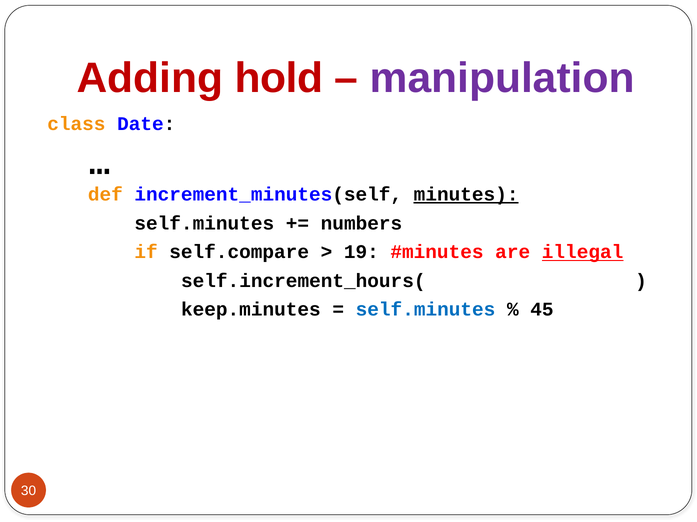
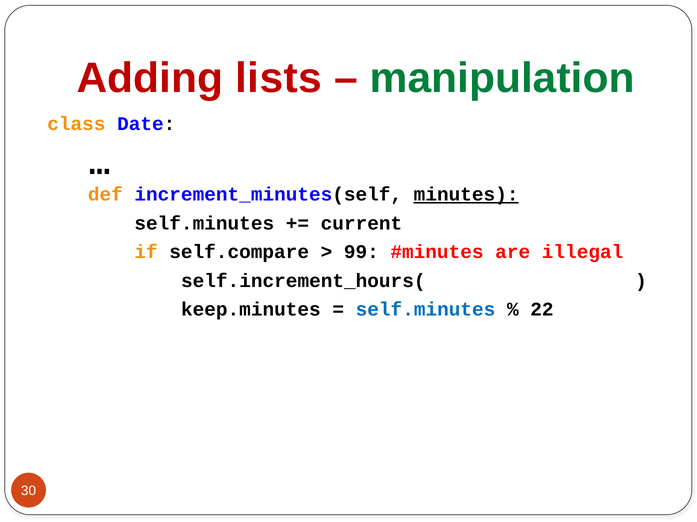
hold: hold -> lists
manipulation colour: purple -> green
numbers: numbers -> current
19: 19 -> 99
illegal underline: present -> none
45: 45 -> 22
